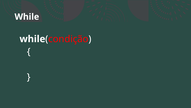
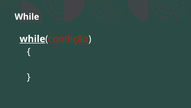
while at (32, 39) underline: none -> present
